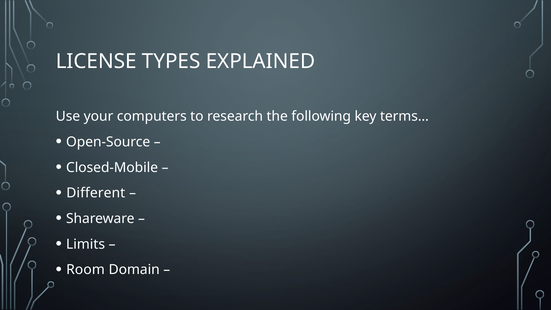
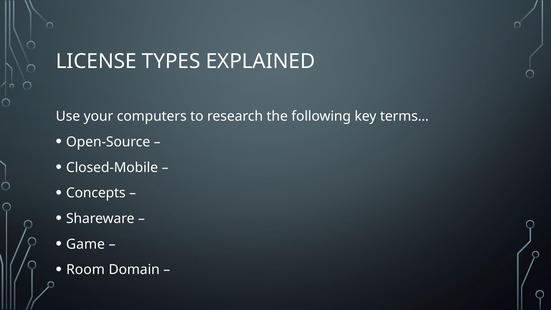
Different: Different -> Concepts
Limits: Limits -> Game
